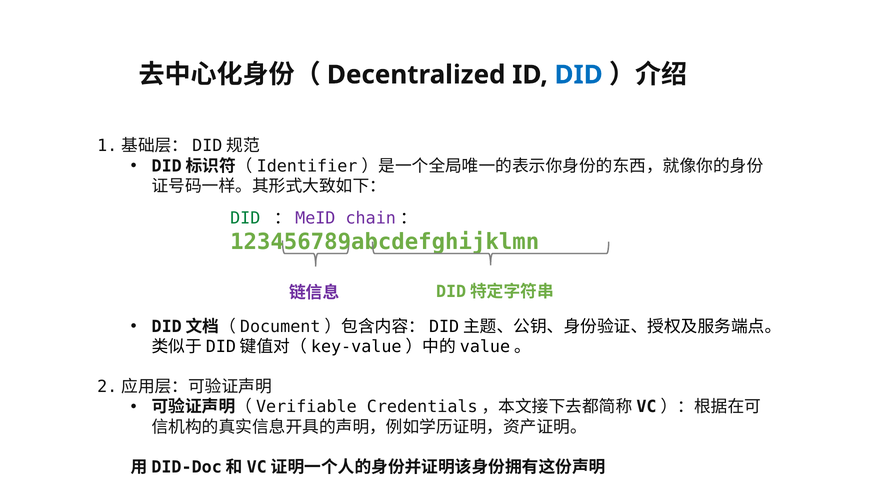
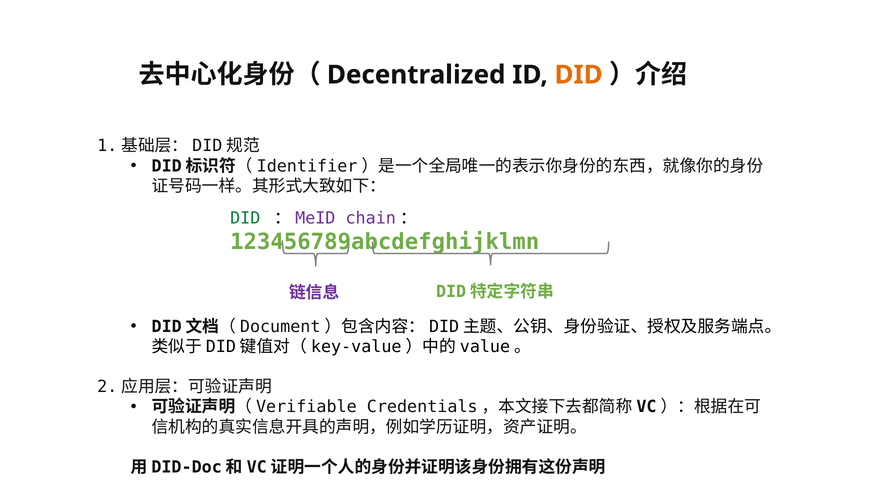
DID at (579, 75) colour: blue -> orange
